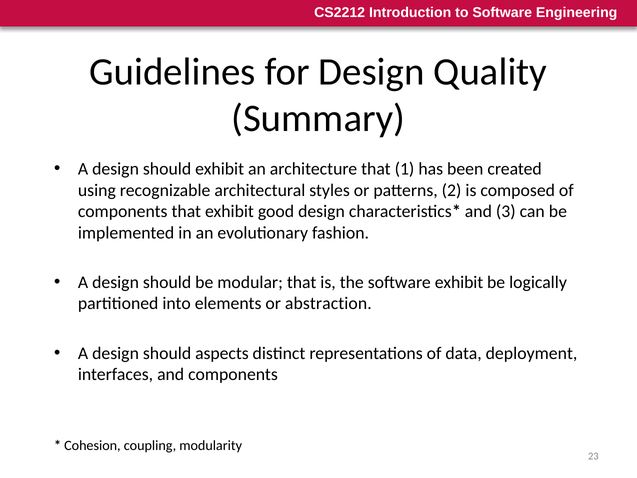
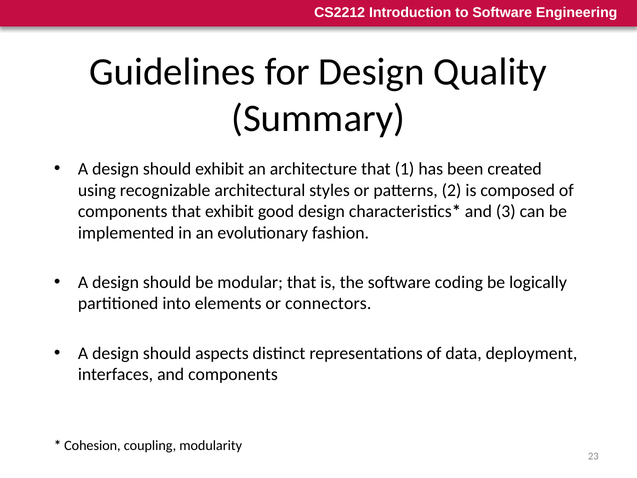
software exhibit: exhibit -> coding
abstraction: abstraction -> connectors
